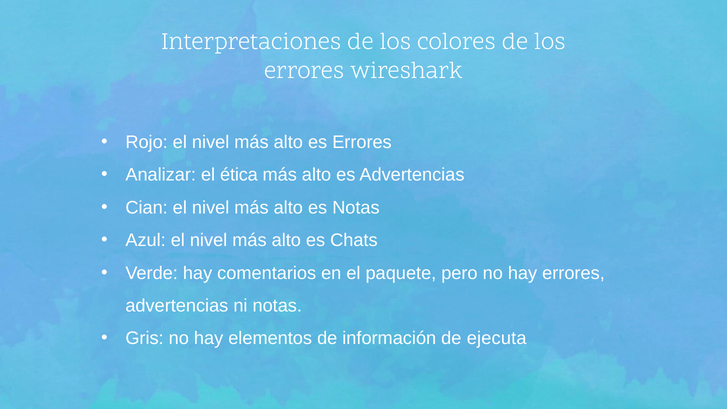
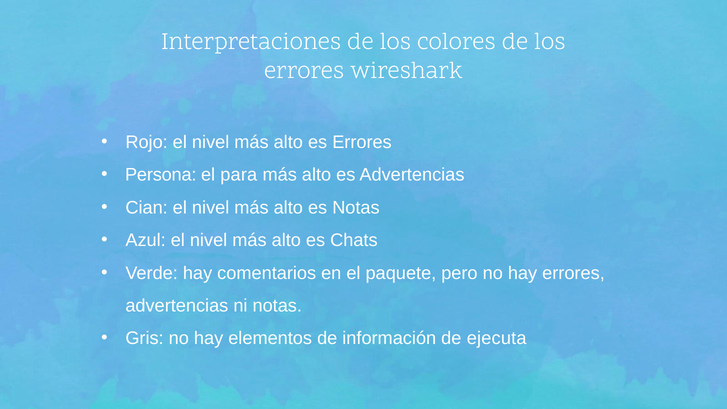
Analizar: Analizar -> Persona
ética: ética -> para
